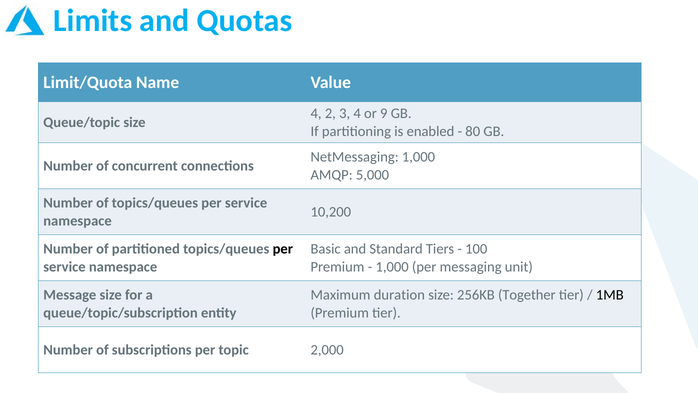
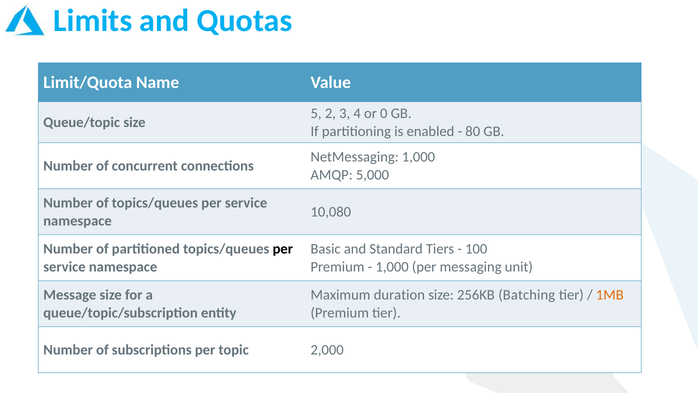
4 at (316, 113): 4 -> 5
9: 9 -> 0
10,200: 10,200 -> 10,080
Together: Together -> Batching
1MB colour: black -> orange
